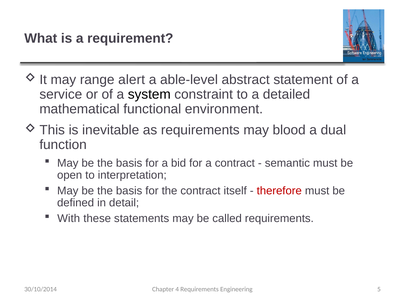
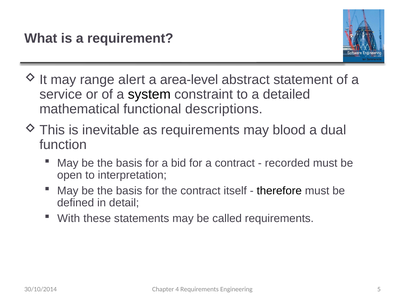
able-level: able-level -> area-level
environment: environment -> descriptions
semantic: semantic -> recorded
therefore colour: red -> black
